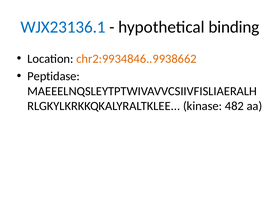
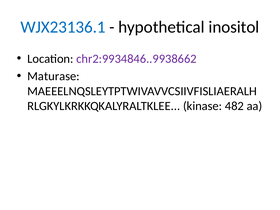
binding: binding -> inositol
chr2:9934846..9938662 colour: orange -> purple
Peptidase: Peptidase -> Maturase
